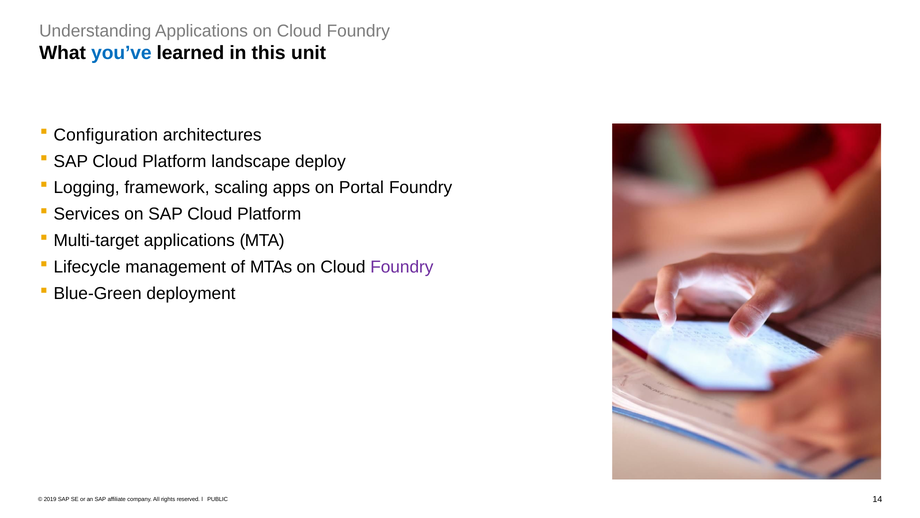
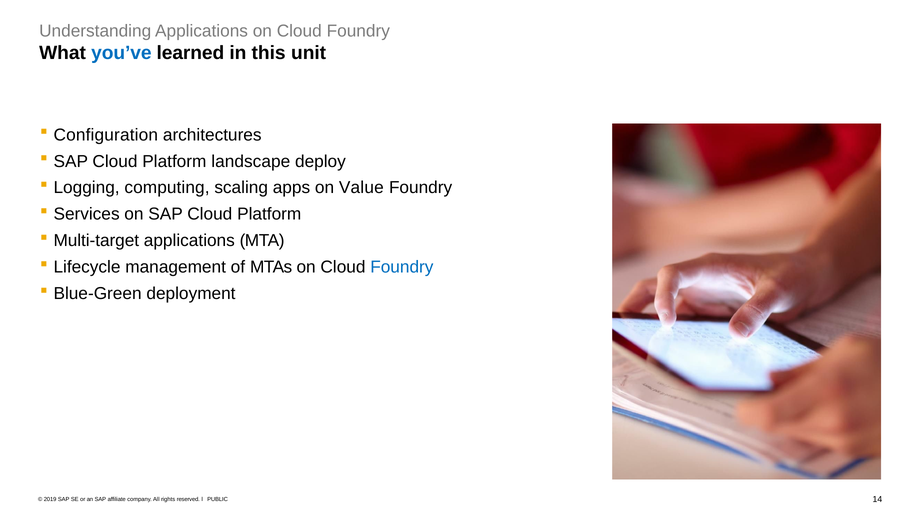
framework: framework -> computing
Portal: Portal -> Value
Foundry at (402, 267) colour: purple -> blue
